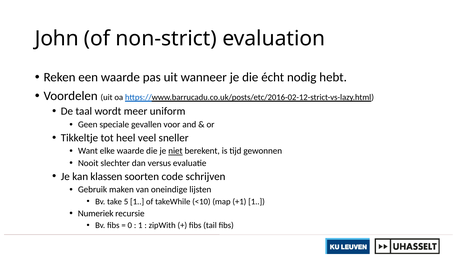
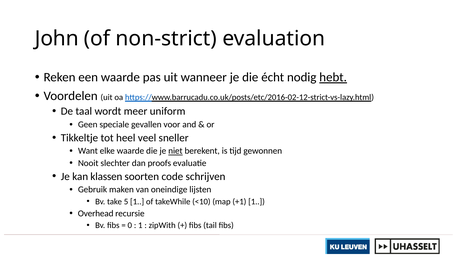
hebt underline: none -> present
versus: versus -> proofs
Numeriek: Numeriek -> Overhead
